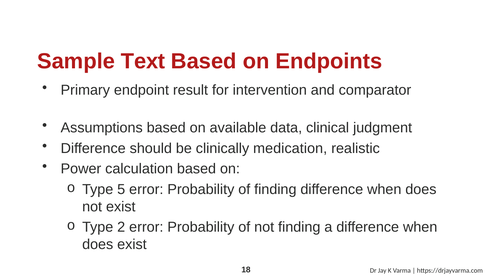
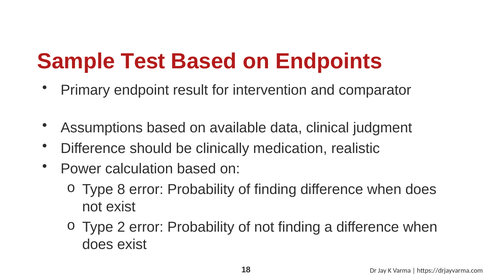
Text: Text -> Test
5: 5 -> 8
